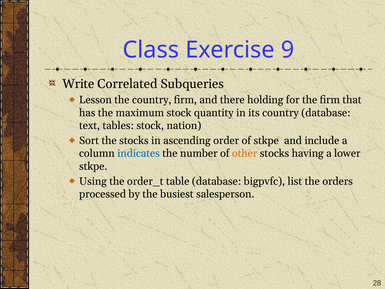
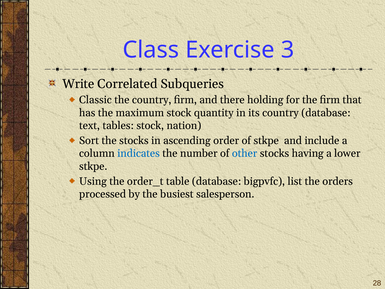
9: 9 -> 3
Lesson: Lesson -> Classic
other colour: orange -> blue
